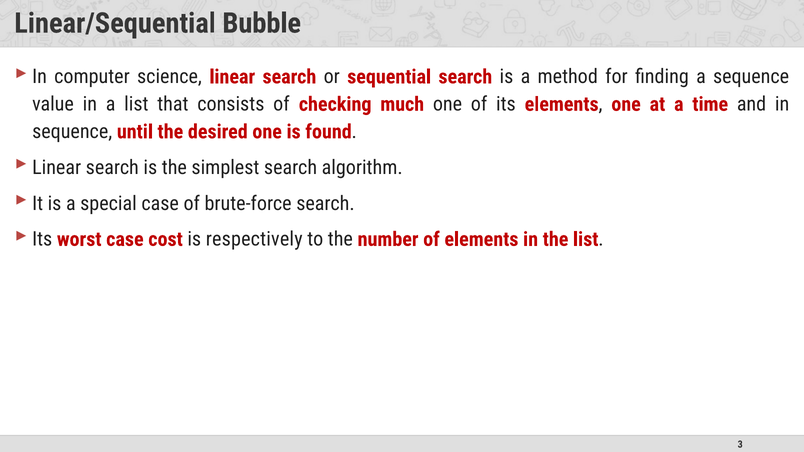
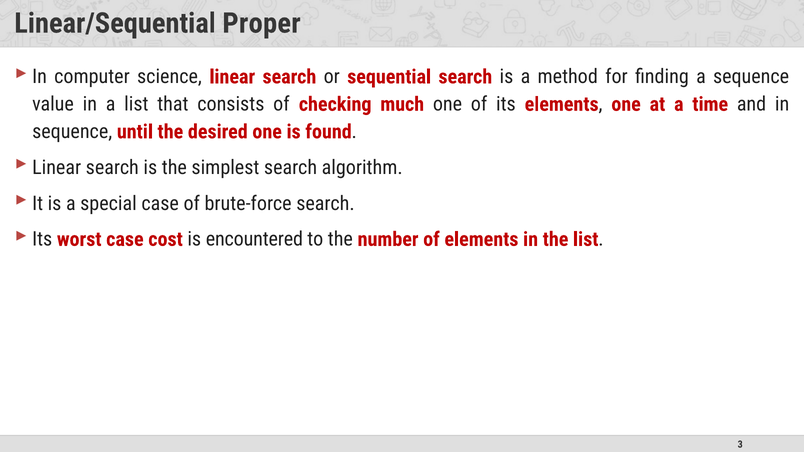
Bubble: Bubble -> Proper
respectively: respectively -> encountered
